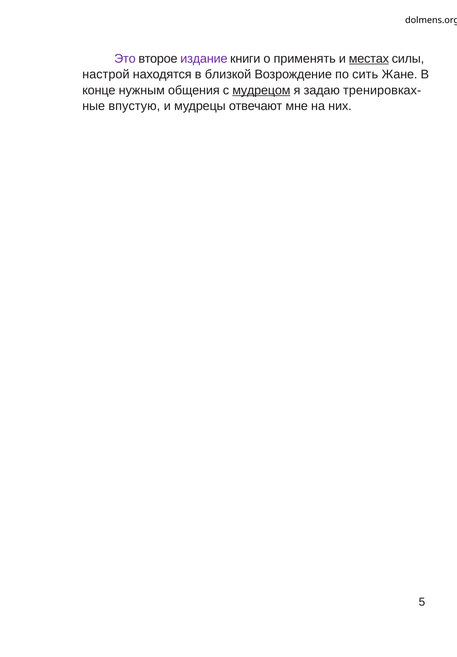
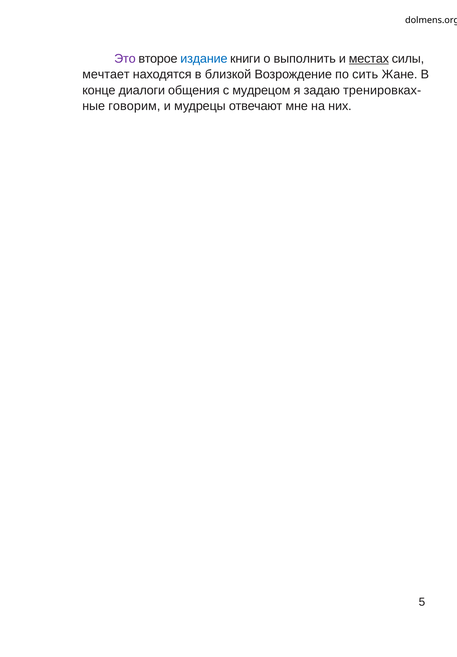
издание colour: purple -> blue
применять: применять -> выполнить
настрой: настрой -> мечтает
нужным: нужным -> диалоги
мудрецом underline: present -> none
впустую: впустую -> говорим
